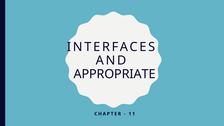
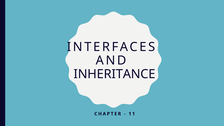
APPROPRIATE: APPROPRIATE -> INHERITANCE
